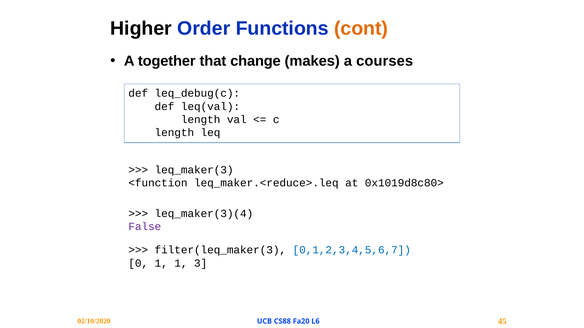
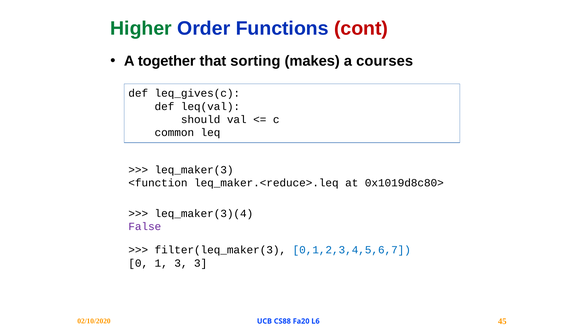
Higher colour: black -> green
cont colour: orange -> red
change: change -> sorting
leq_debug(c: leq_debug(c -> leq_gives(c
length at (201, 120): length -> should
length at (174, 133): length -> common
1 1: 1 -> 3
